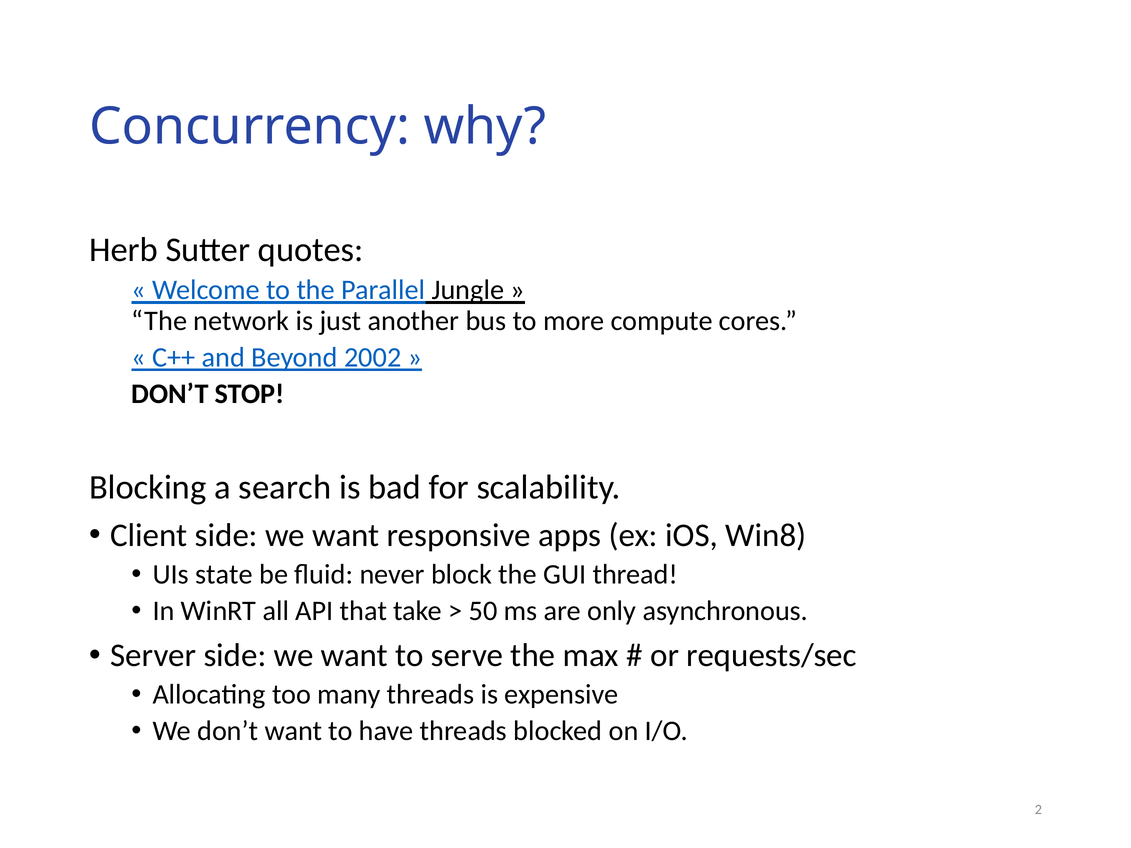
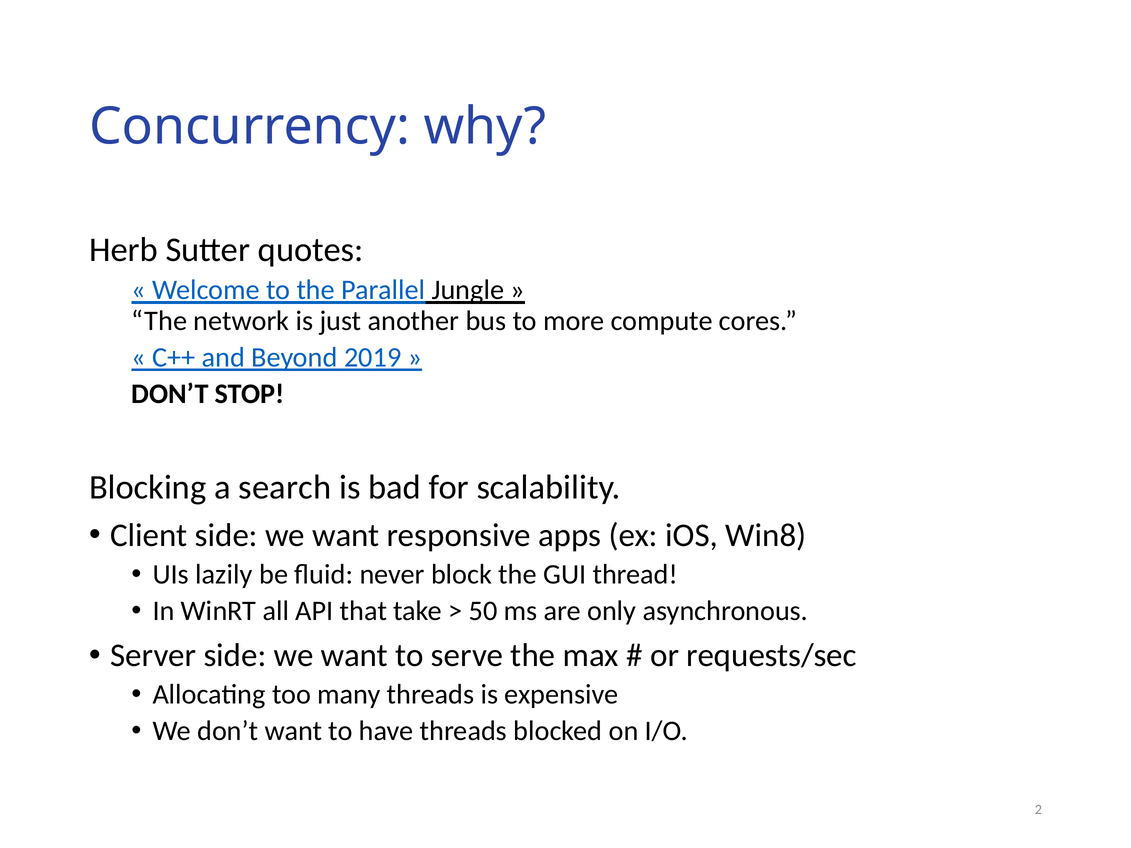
2002: 2002 -> 2019
state: state -> lazily
